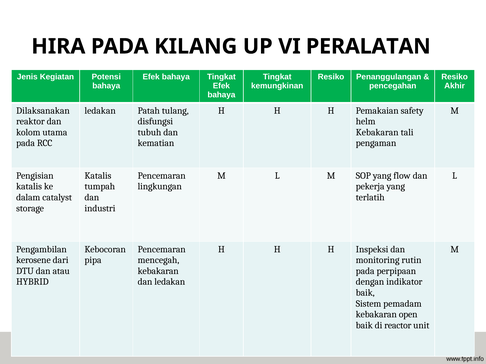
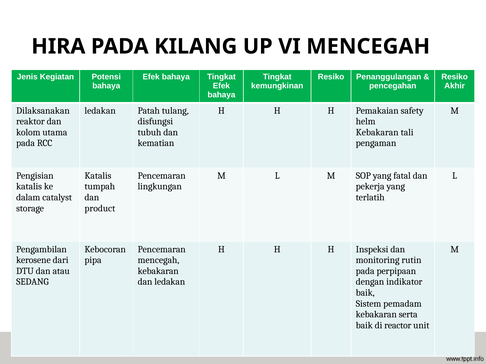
VI PERALATAN: PERALATAN -> MENCEGAH
flow: flow -> fatal
industri: industri -> product
HYBRID: HYBRID -> SEDANG
open: open -> serta
